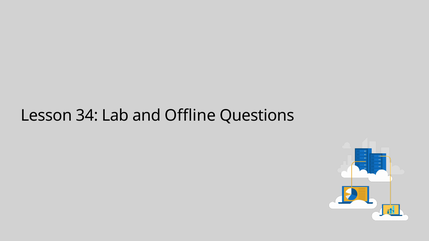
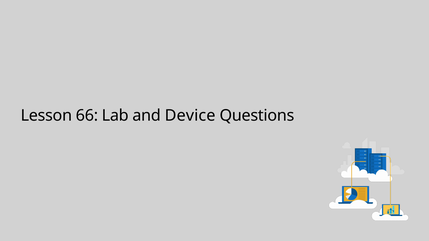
34: 34 -> 66
Offline: Offline -> Device
